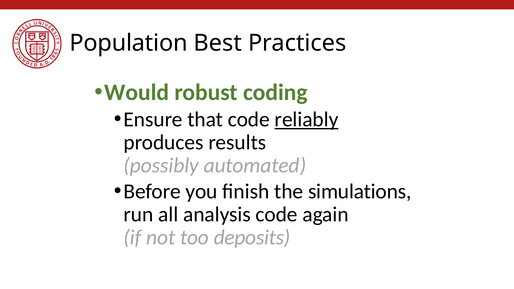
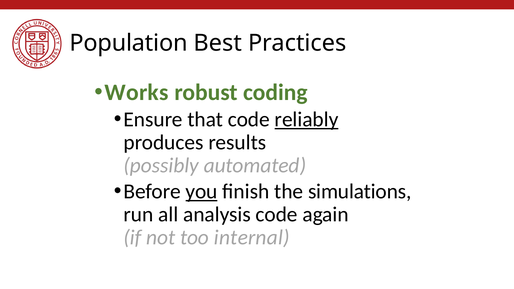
Would: Would -> Works
you underline: none -> present
deposits: deposits -> internal
